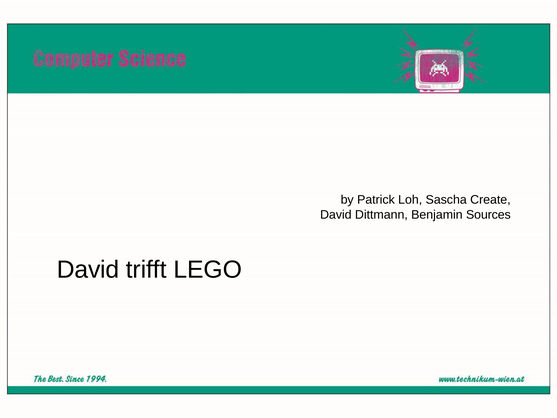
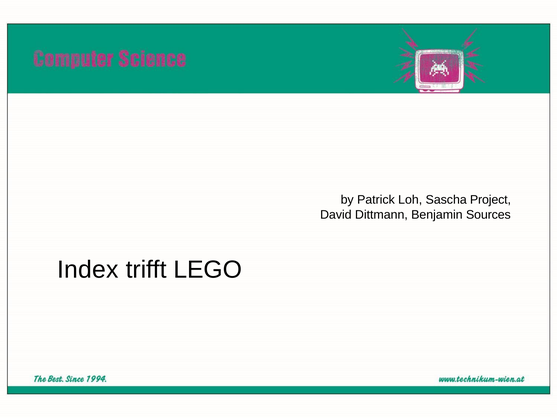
Create: Create -> Project
David at (88, 269): David -> Index
